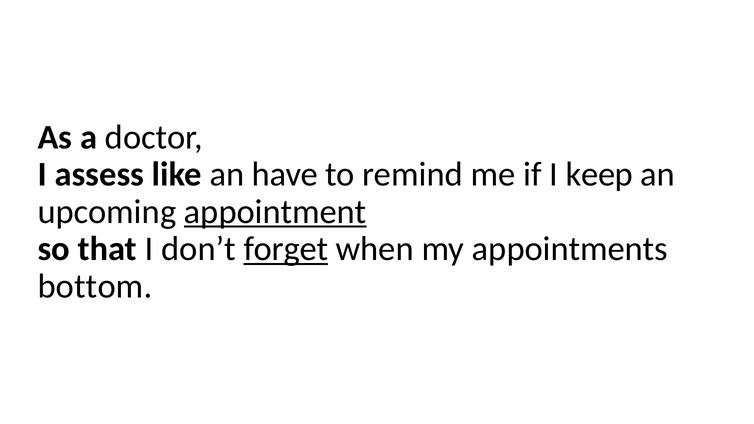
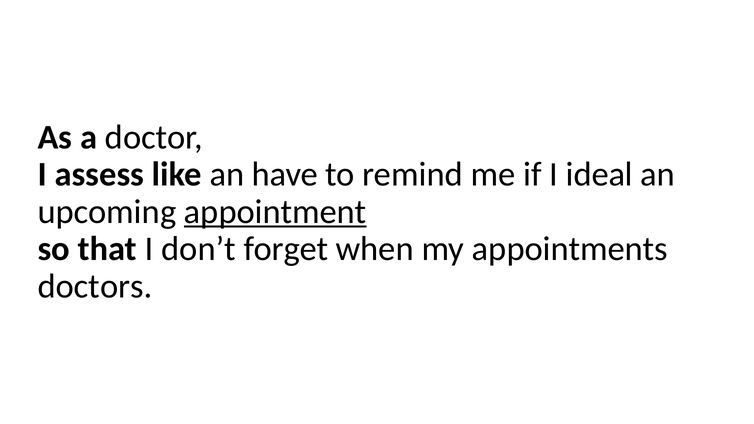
keep: keep -> ideal
forget underline: present -> none
bottom: bottom -> doctors
